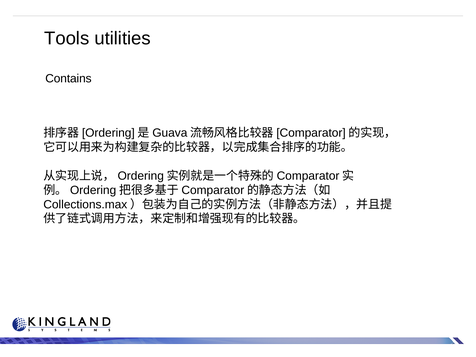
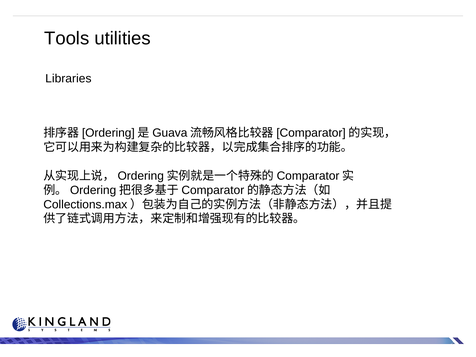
Contains: Contains -> Libraries
